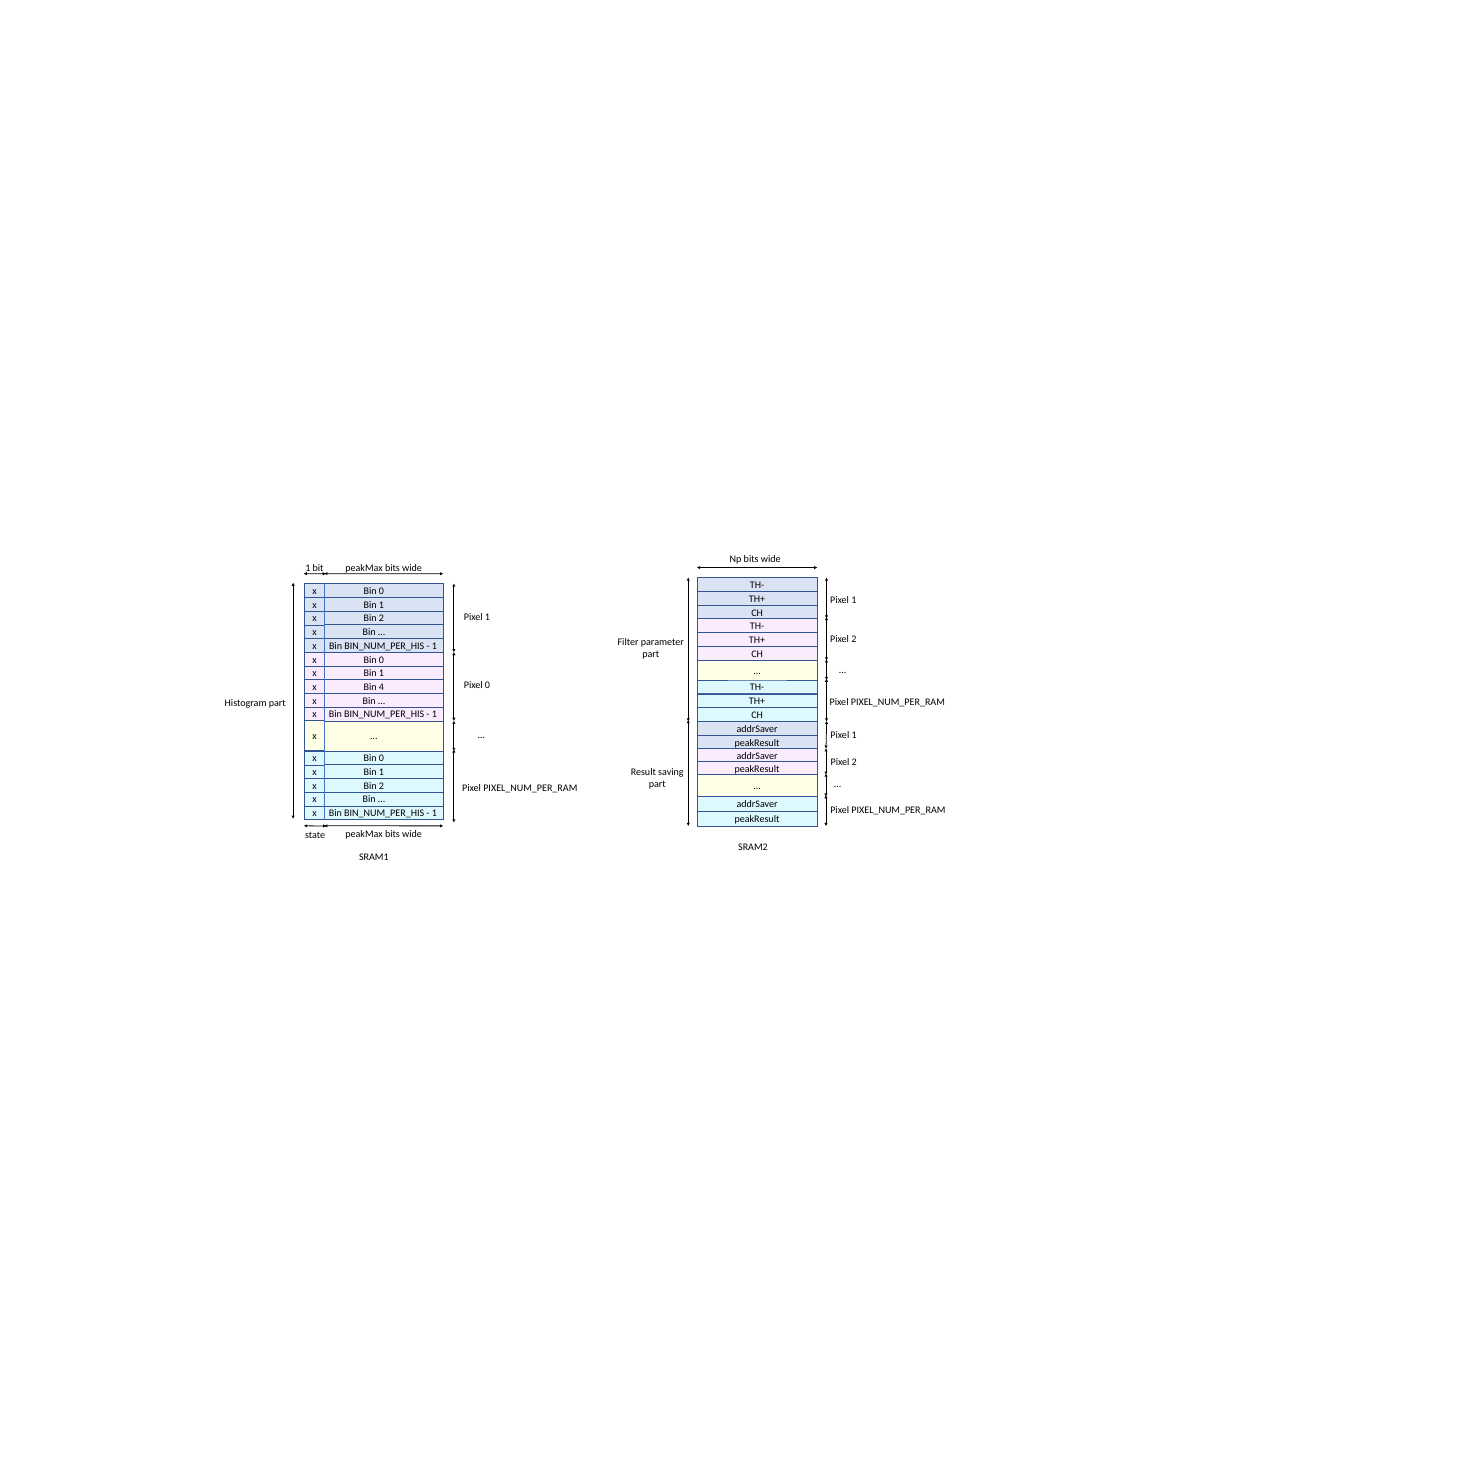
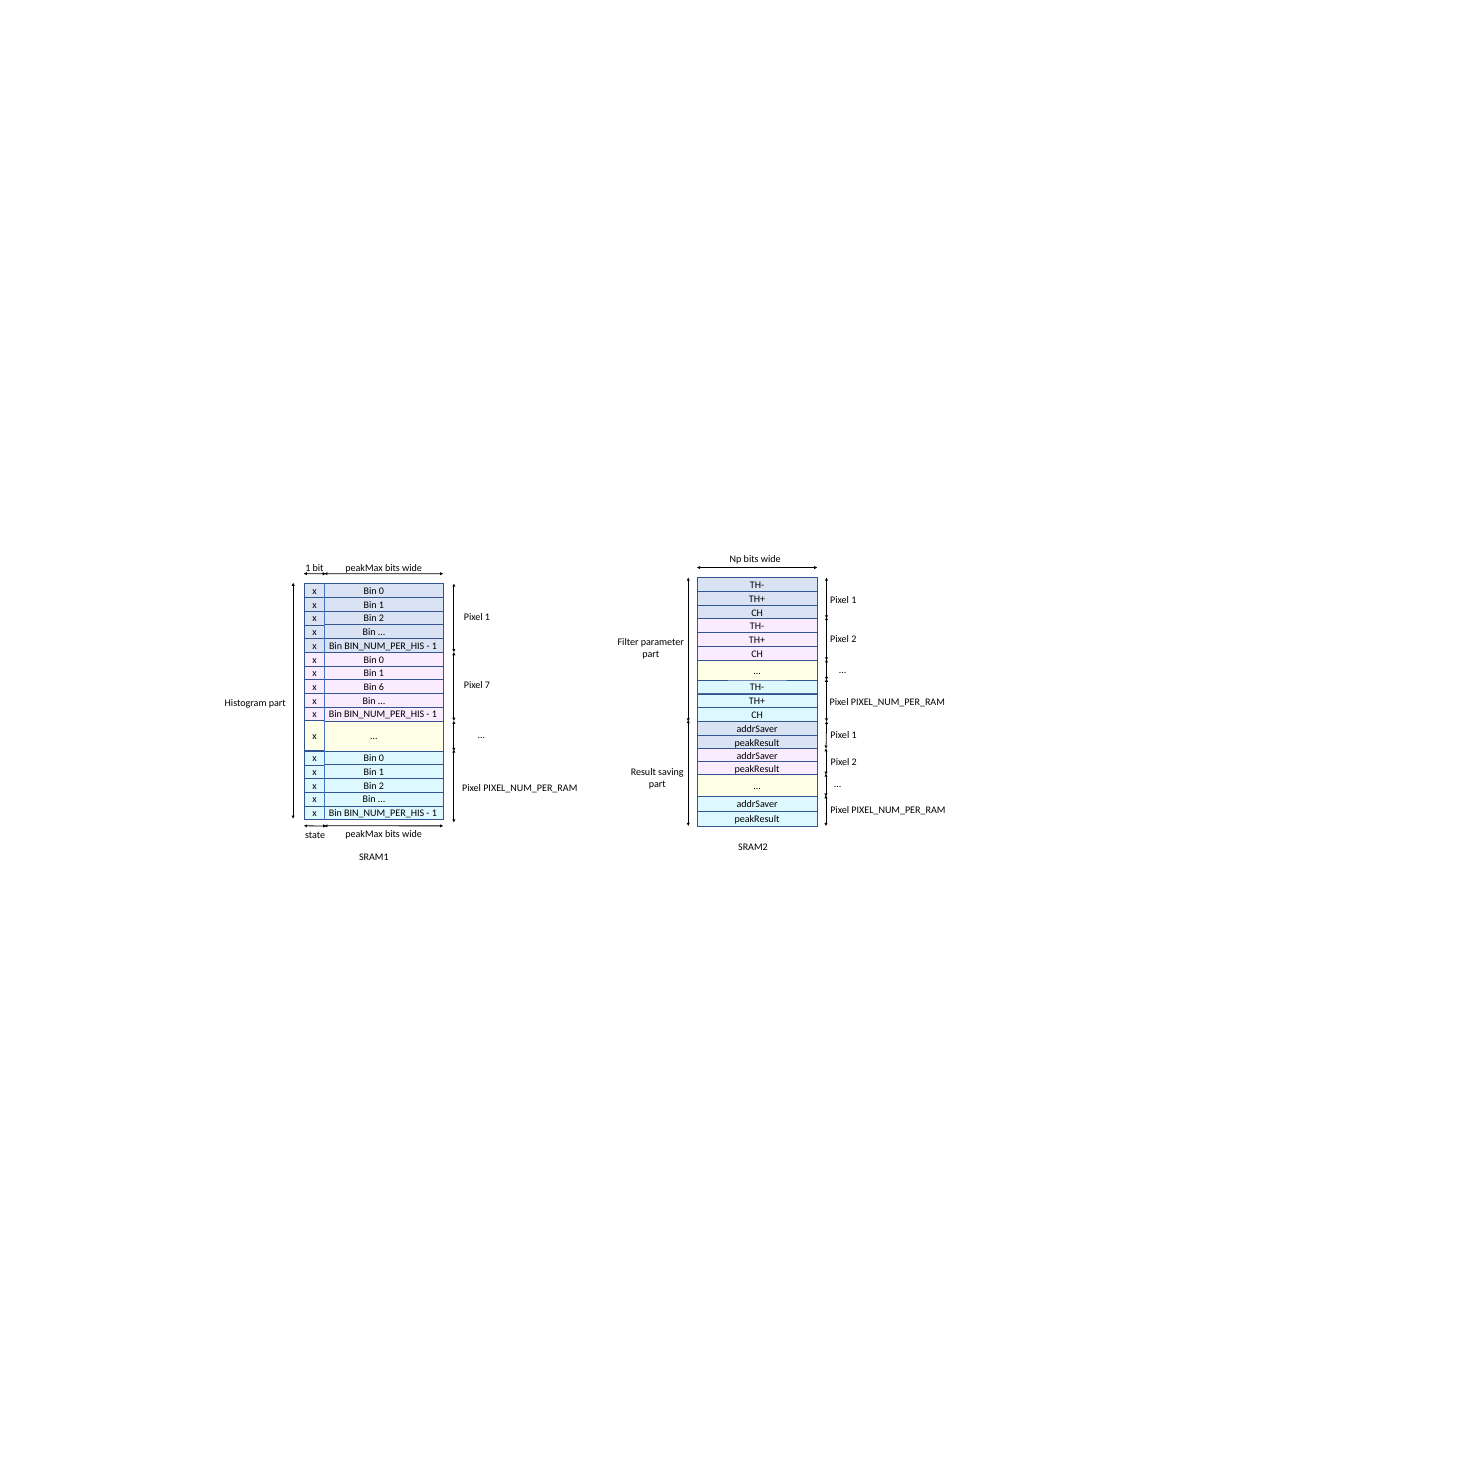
Pixel 0: 0 -> 7
4: 4 -> 6
